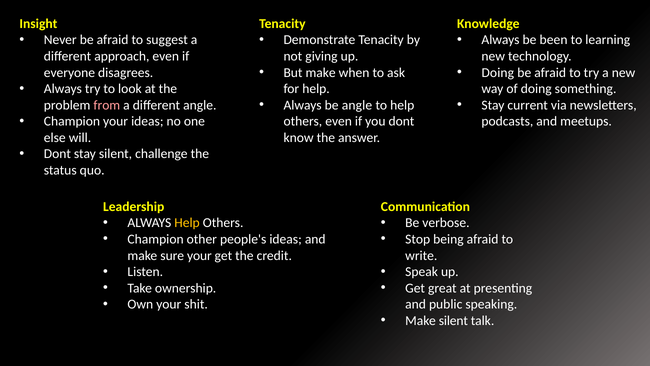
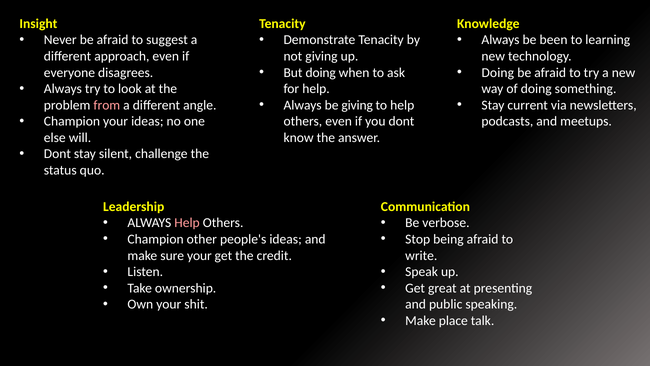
But make: make -> doing
be angle: angle -> giving
Help at (187, 223) colour: yellow -> pink
Make silent: silent -> place
